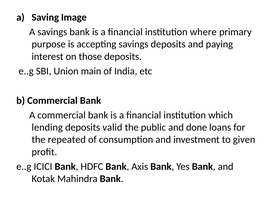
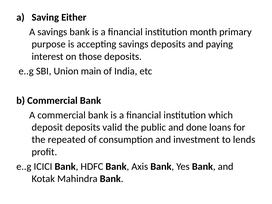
Image: Image -> Either
where: where -> month
lending: lending -> deposit
given: given -> lends
